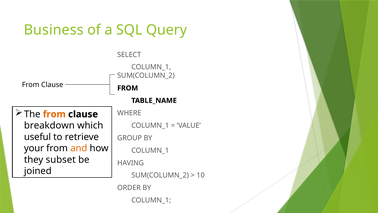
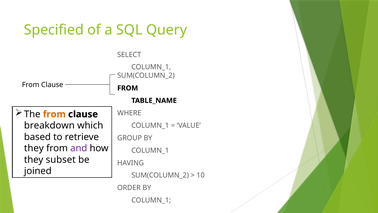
Business: Business -> Specified
useful: useful -> based
your at (34, 148): your -> they
and colour: orange -> purple
